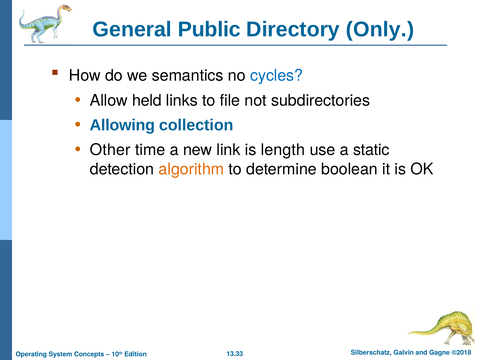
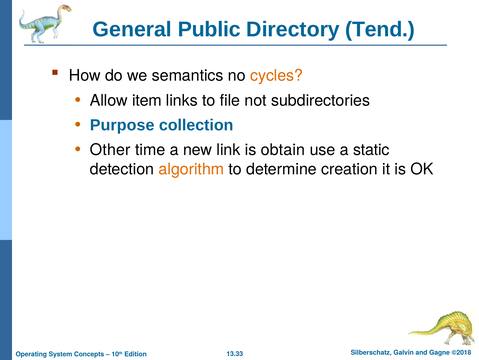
Only: Only -> Tend
cycles colour: blue -> orange
held: held -> item
Allowing: Allowing -> Purpose
length: length -> obtain
boolean: boolean -> creation
